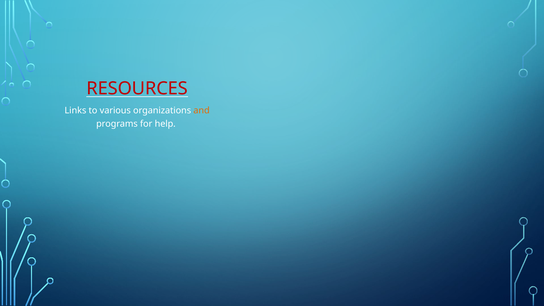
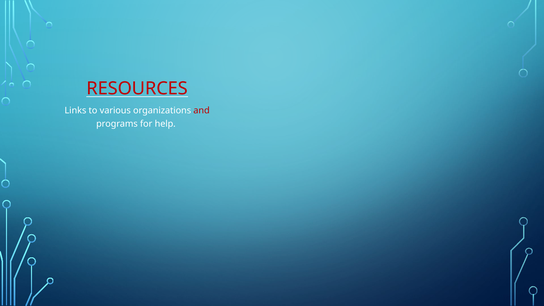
and colour: orange -> red
